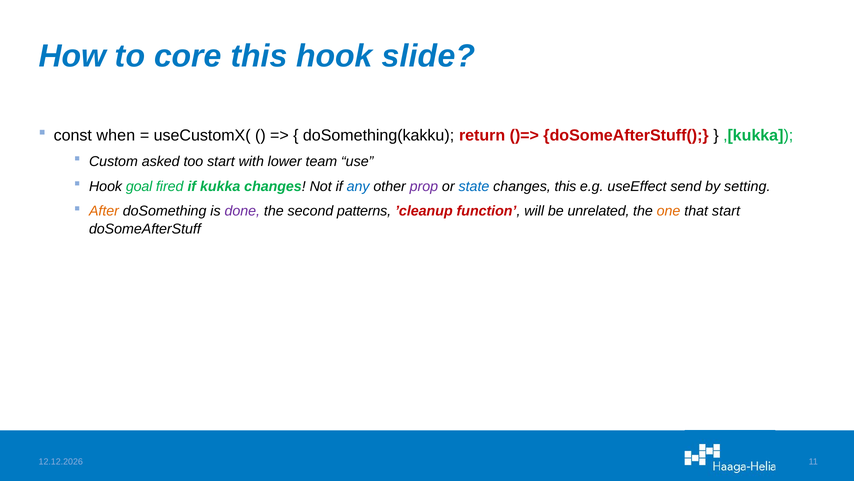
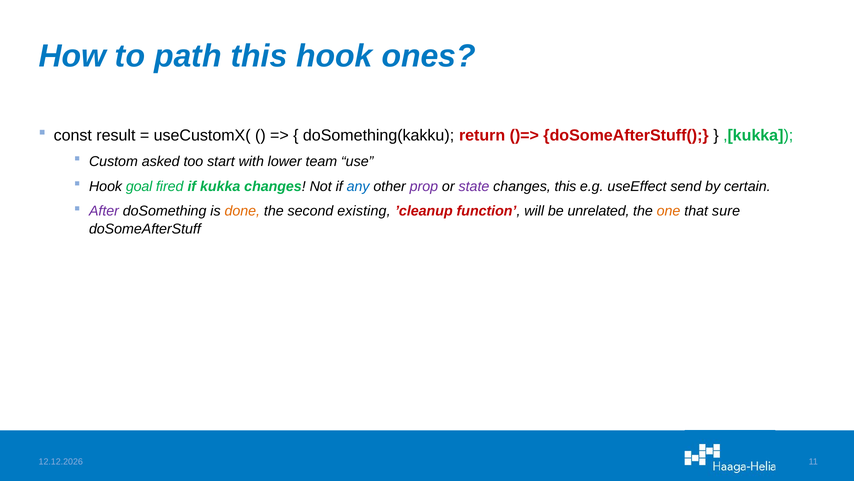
core: core -> path
slide: slide -> ones
when: when -> result
state colour: blue -> purple
setting: setting -> certain
After colour: orange -> purple
done colour: purple -> orange
patterns: patterns -> existing
that start: start -> sure
